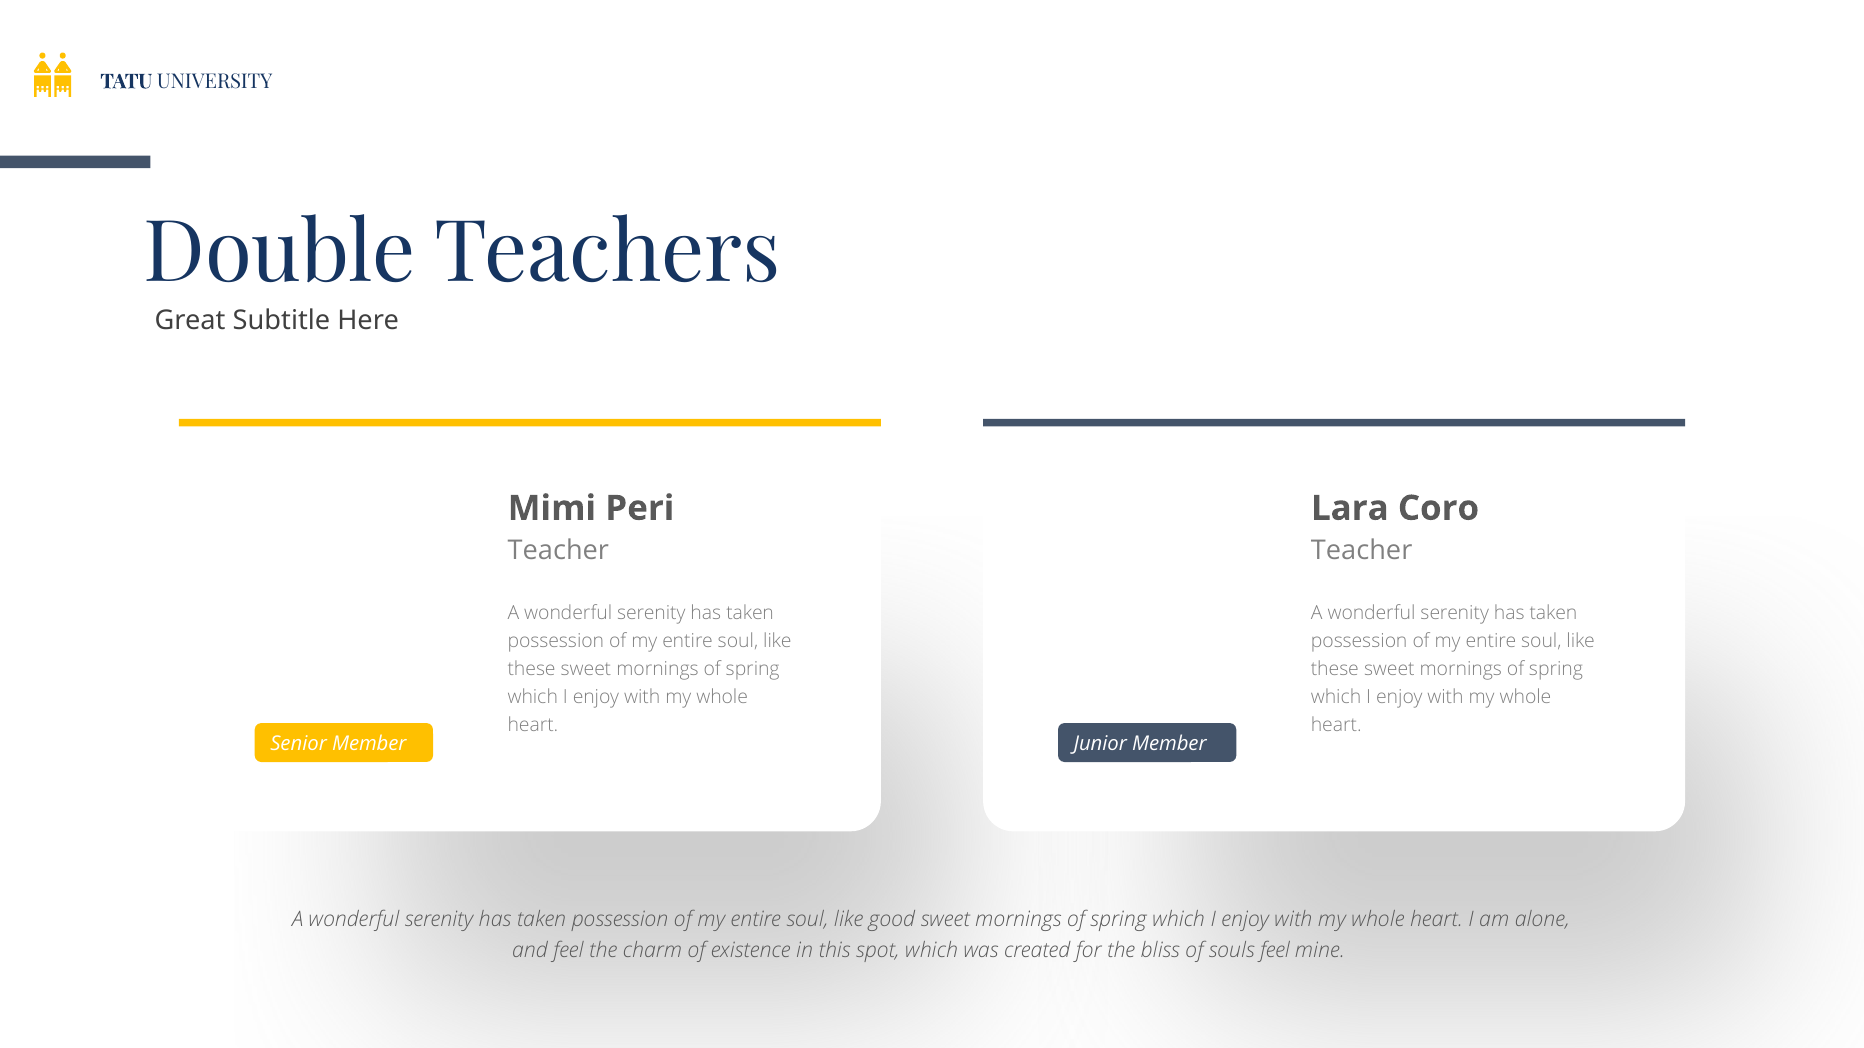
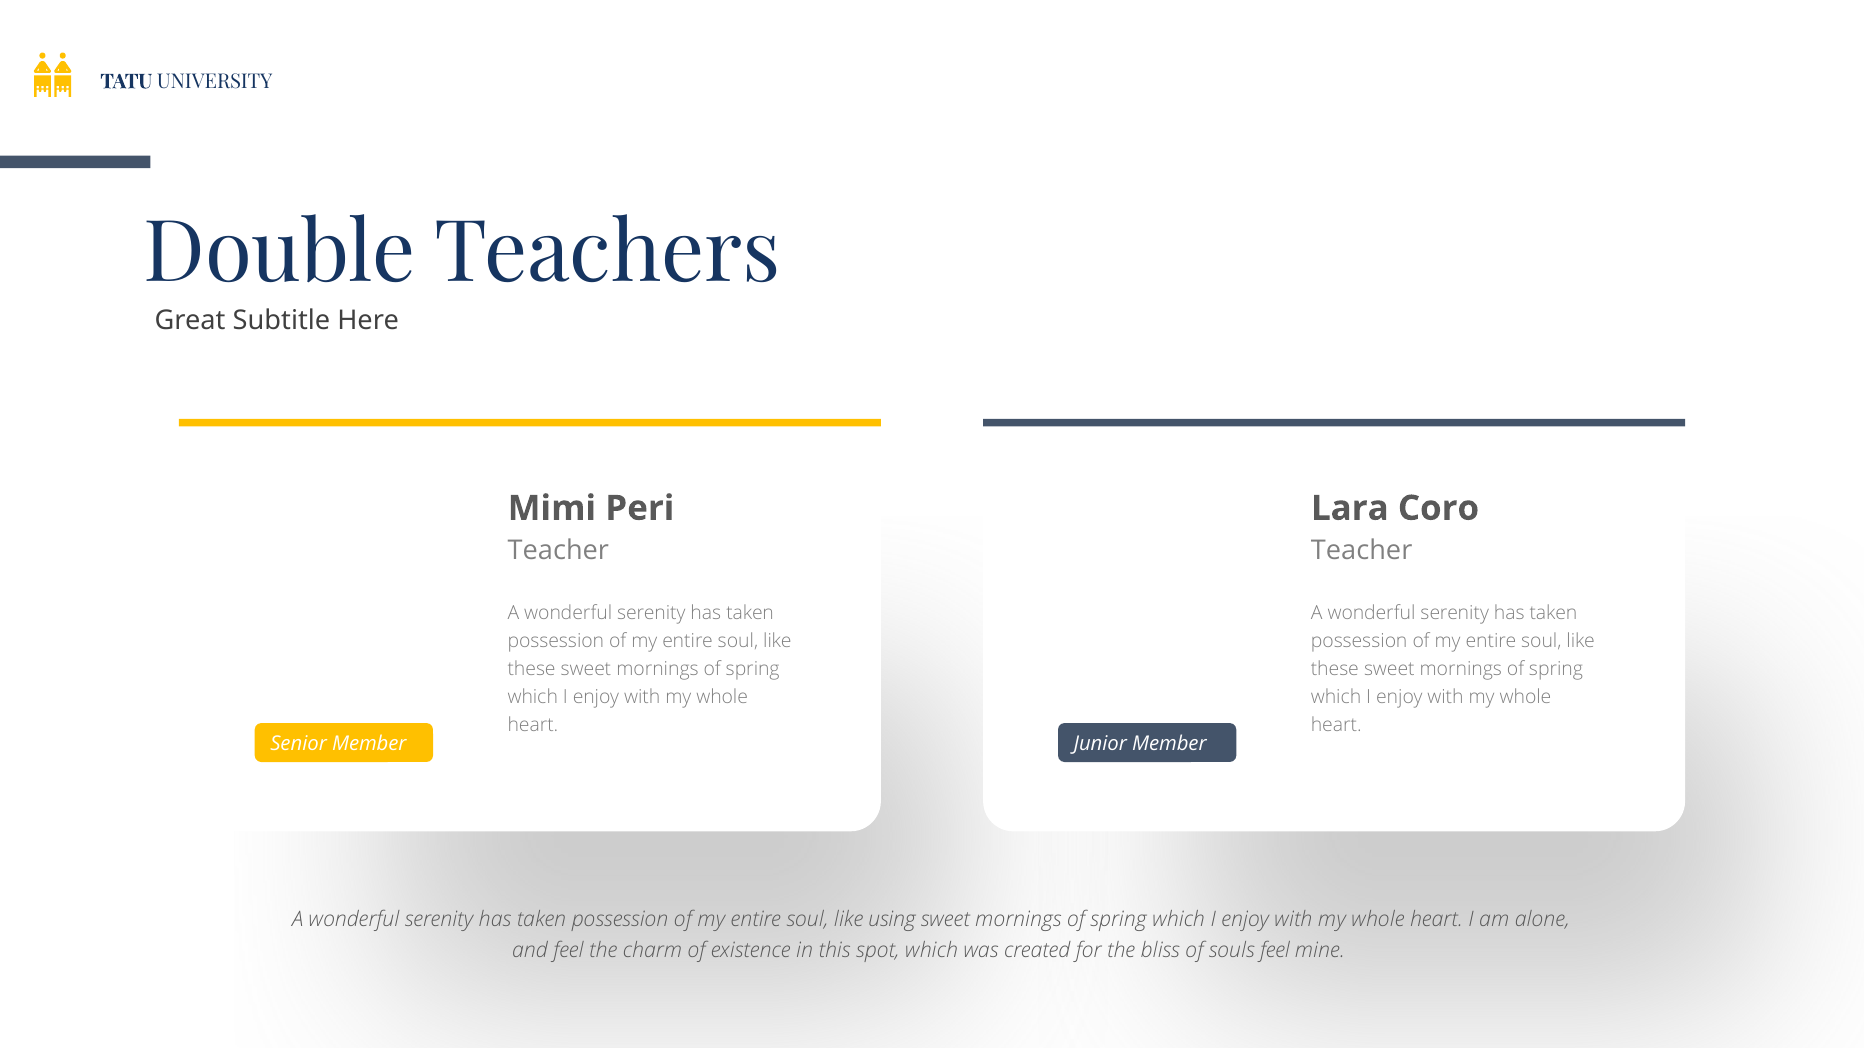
good: good -> using
